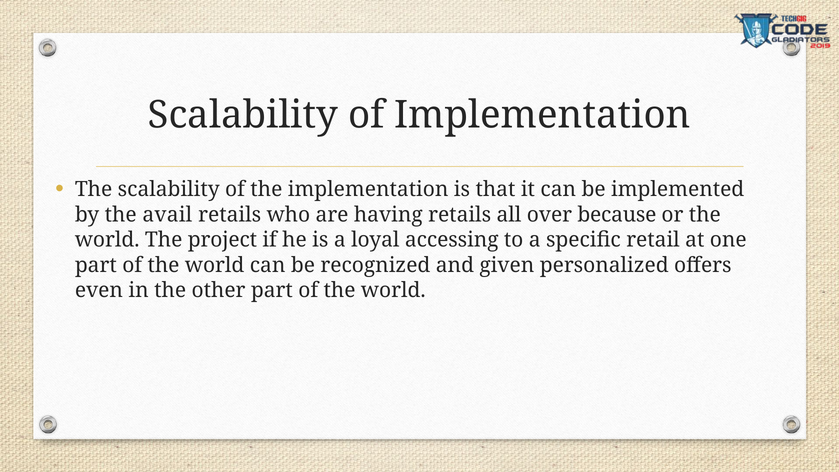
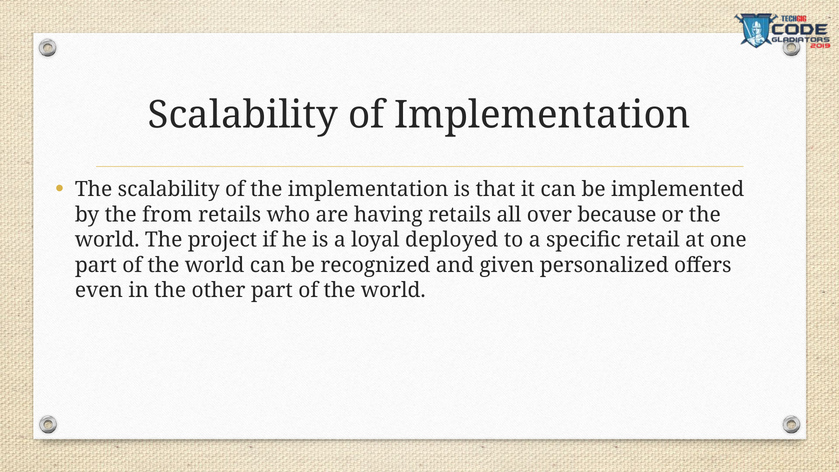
avail: avail -> from
accessing: accessing -> deployed
